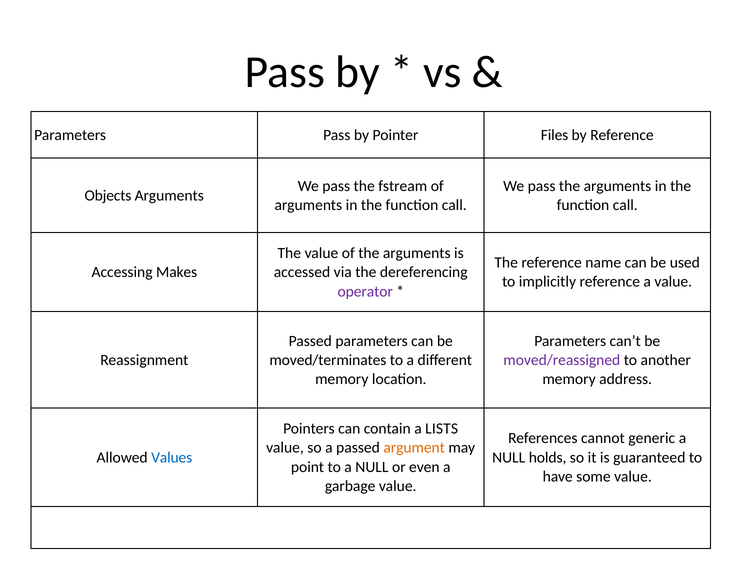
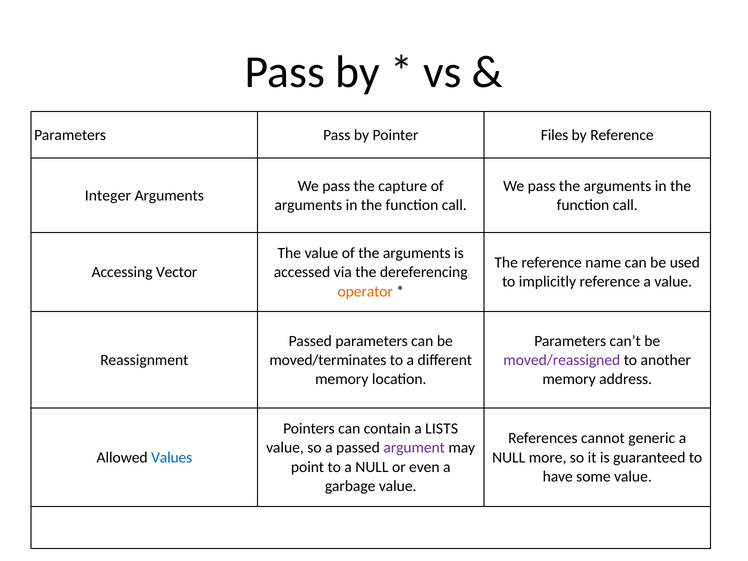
fstream: fstream -> capture
Objects: Objects -> Integer
Makes: Makes -> Vector
operator colour: purple -> orange
argument colour: orange -> purple
holds: holds -> more
